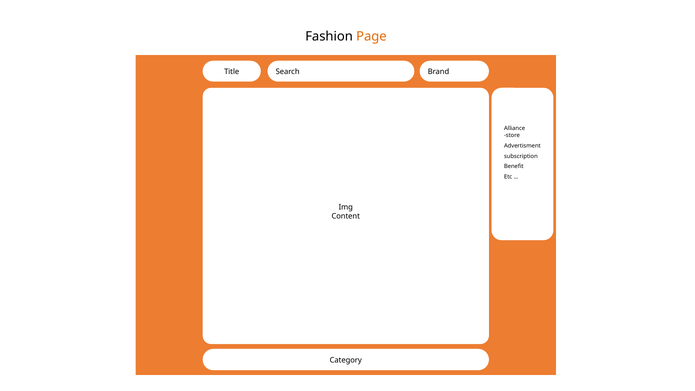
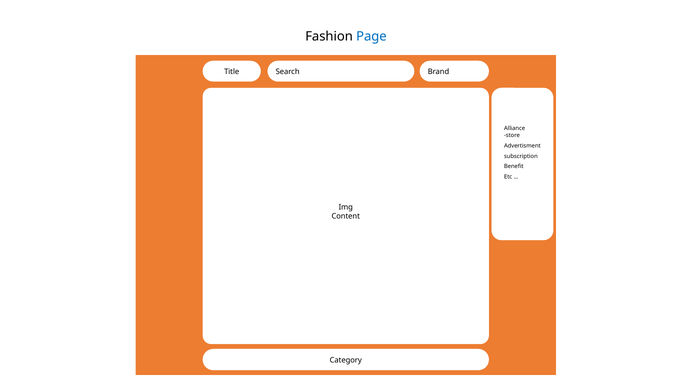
Page colour: orange -> blue
